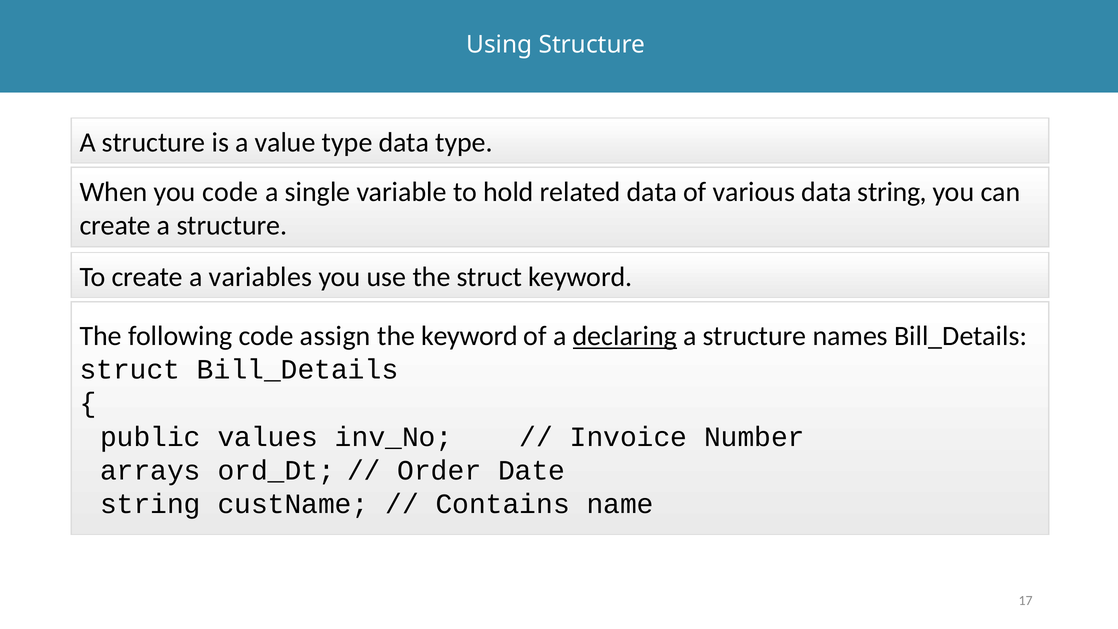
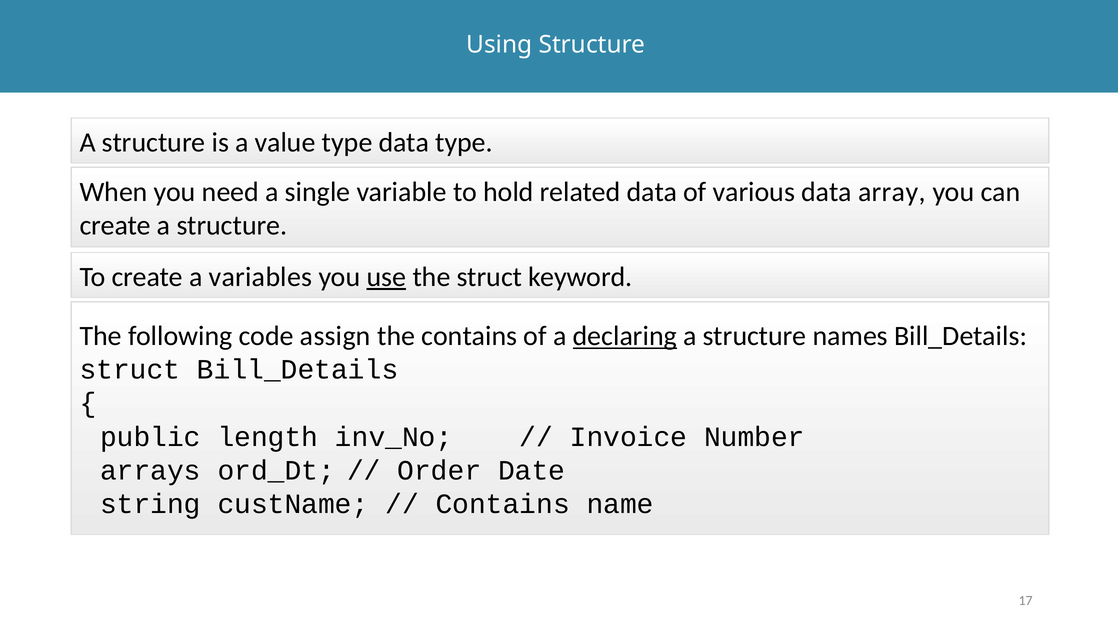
you code: code -> need
data string: string -> array
use underline: none -> present
the keyword: keyword -> contains
values: values -> length
